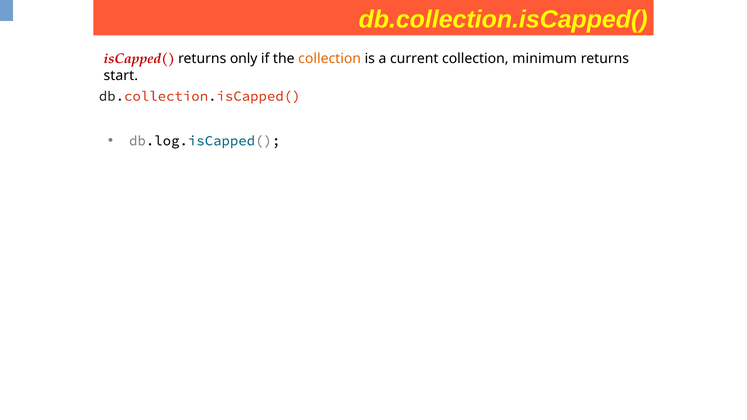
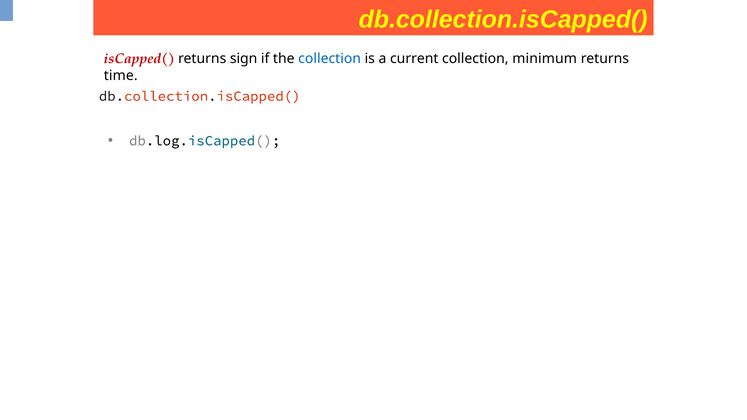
only: only -> sign
collection at (330, 59) colour: orange -> blue
start: start -> time
